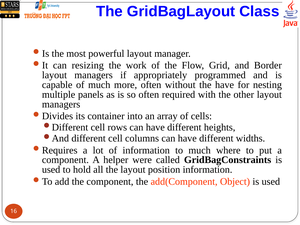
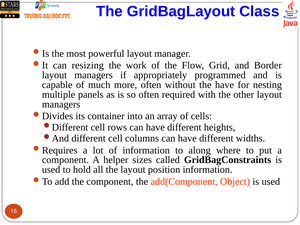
to much: much -> along
were: were -> sizes
